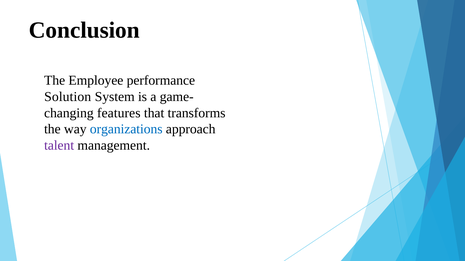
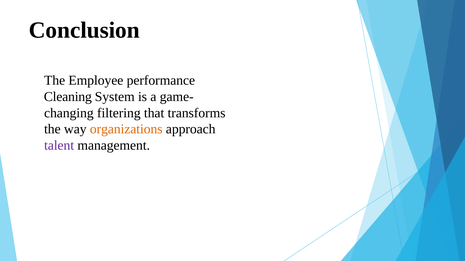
Solution: Solution -> Cleaning
features: features -> filtering
organizations colour: blue -> orange
